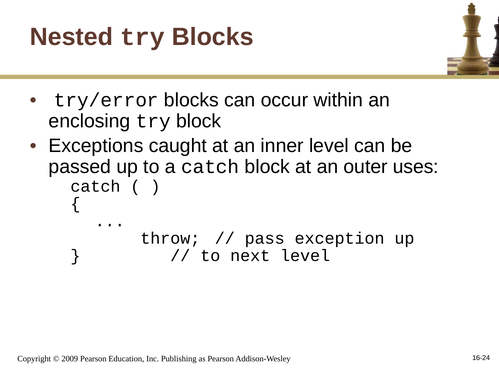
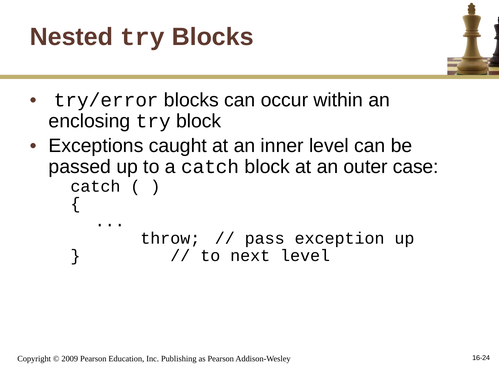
uses: uses -> case
